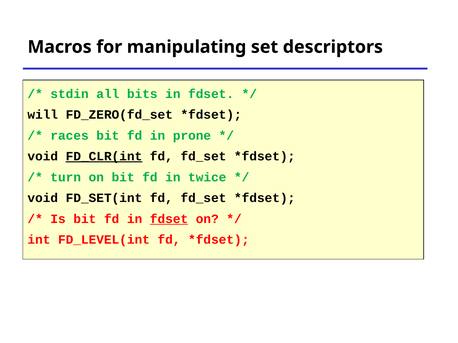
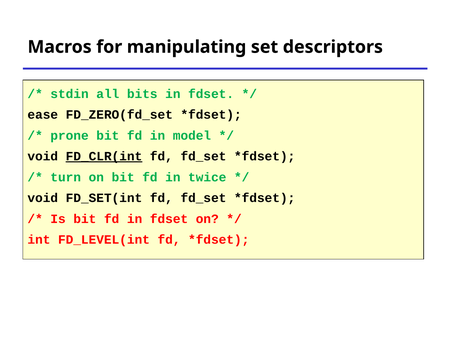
will: will -> ease
races: races -> prone
prone: prone -> model
fdset at (169, 219) underline: present -> none
